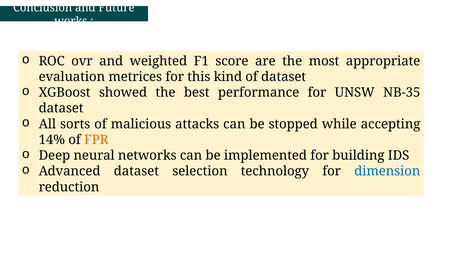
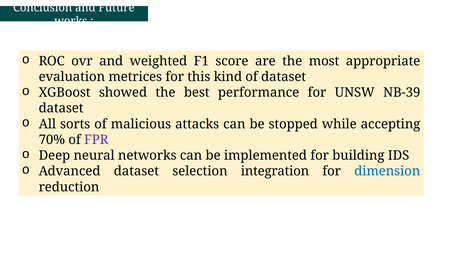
NB-35: NB-35 -> NB-39
14%: 14% -> 70%
FPR colour: orange -> purple
technology: technology -> integration
